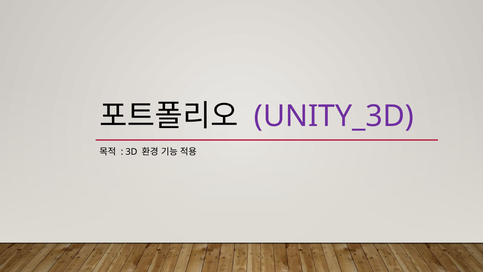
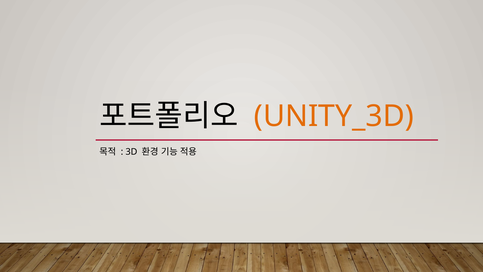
UNITY_3D colour: purple -> orange
